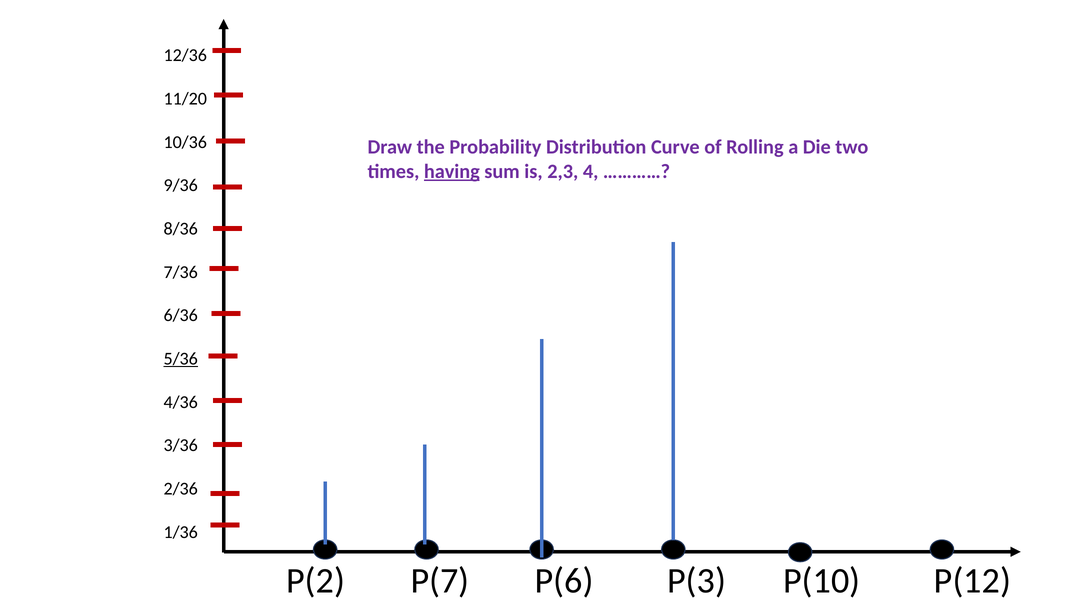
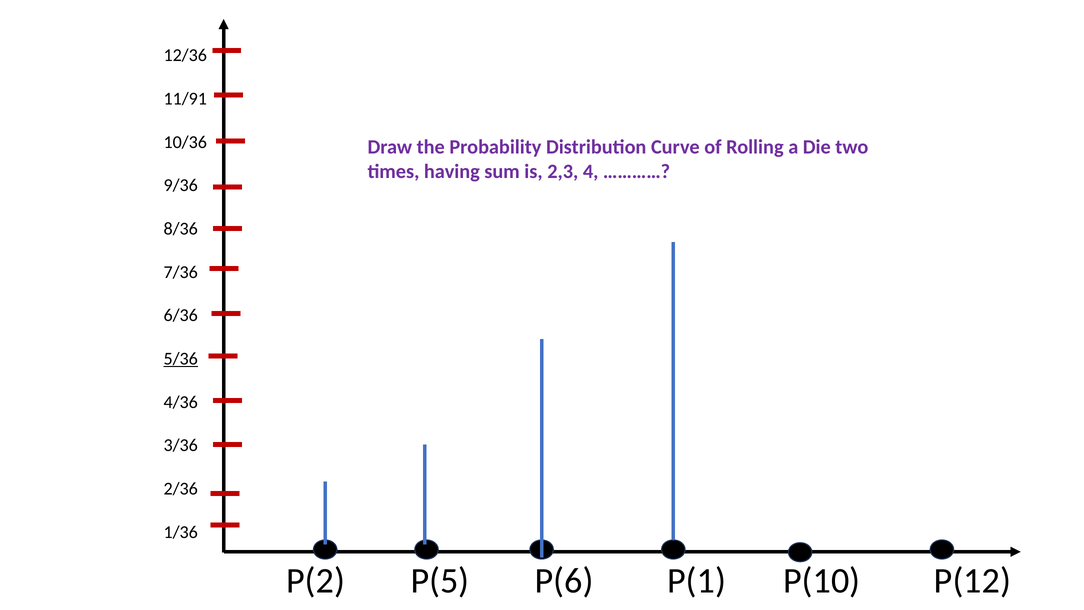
11/20: 11/20 -> 11/91
having underline: present -> none
P(7: P(7 -> P(5
P(3: P(3 -> P(1
